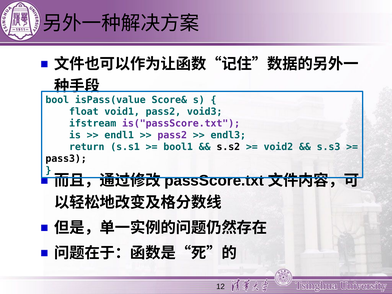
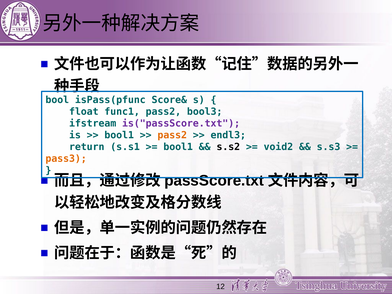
isPass(value: isPass(value -> isPass(pfunc
void1: void1 -> func1
void3: void3 -> bool3
endl1 at (119, 135): endl1 -> bool1
pass2 at (172, 135) colour: purple -> orange
pass3 colour: black -> orange
